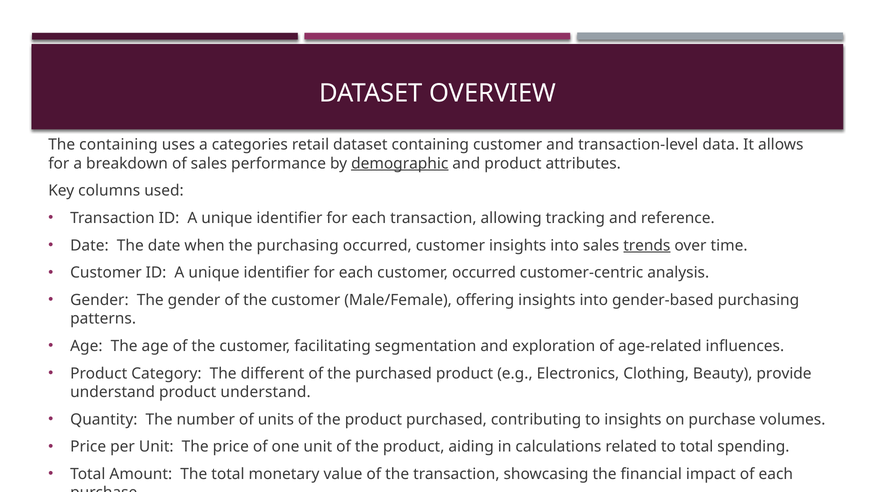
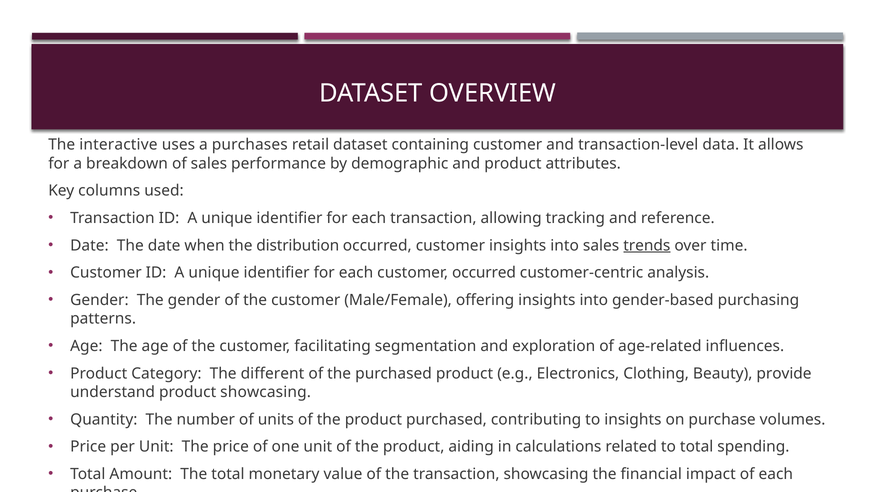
The containing: containing -> interactive
categories: categories -> purchases
demographic underline: present -> none
the purchasing: purchasing -> distribution
product understand: understand -> showcasing
